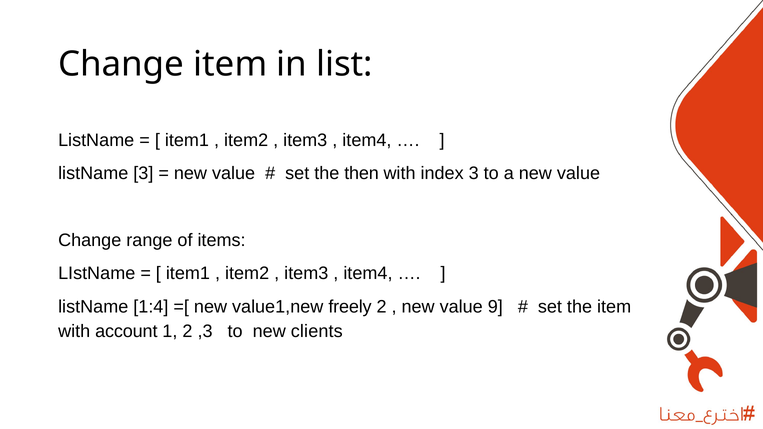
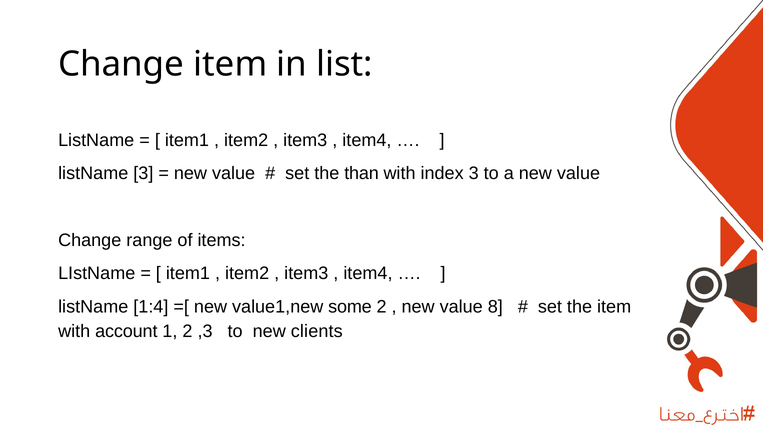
then: then -> than
freely: freely -> some
9: 9 -> 8
